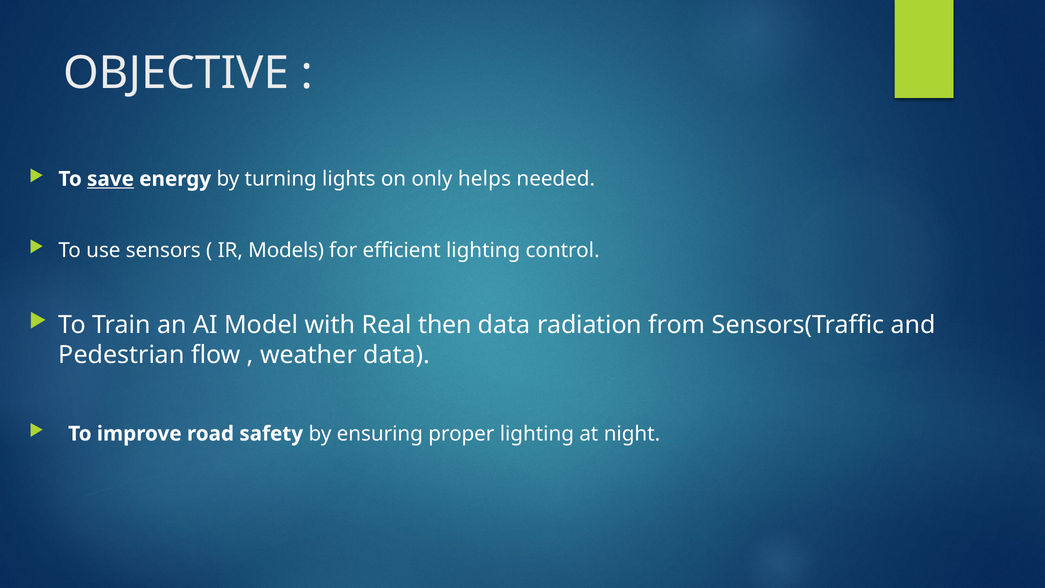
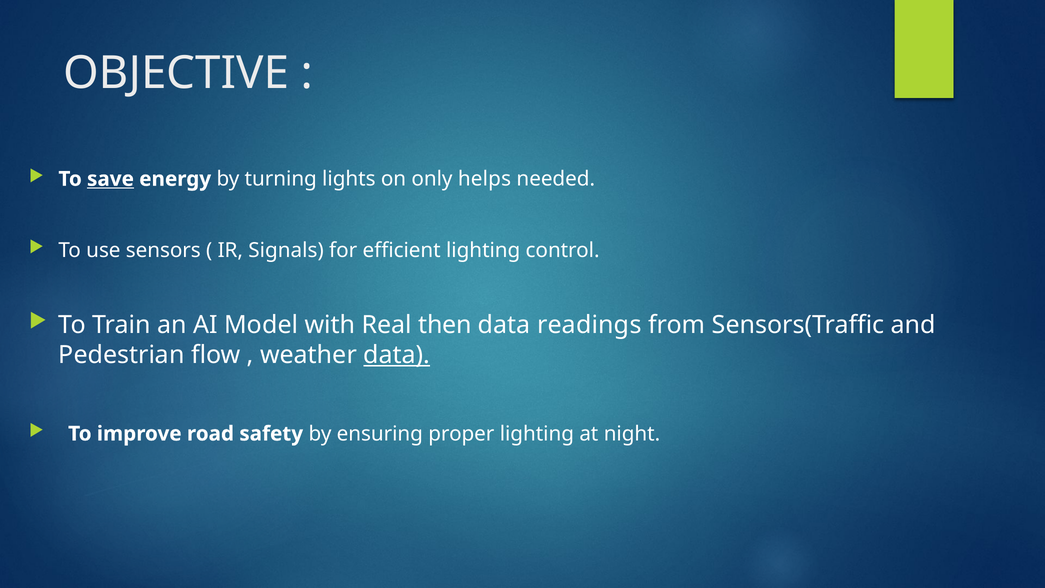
Models: Models -> Signals
radiation: radiation -> readings
data at (397, 355) underline: none -> present
